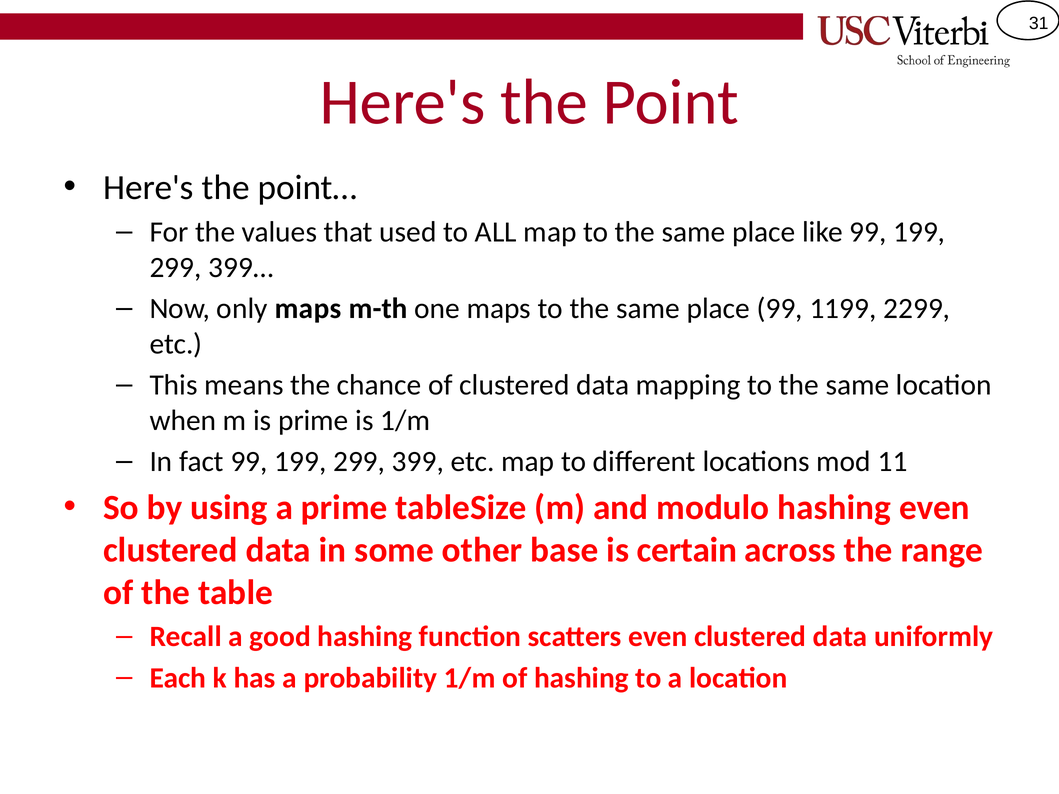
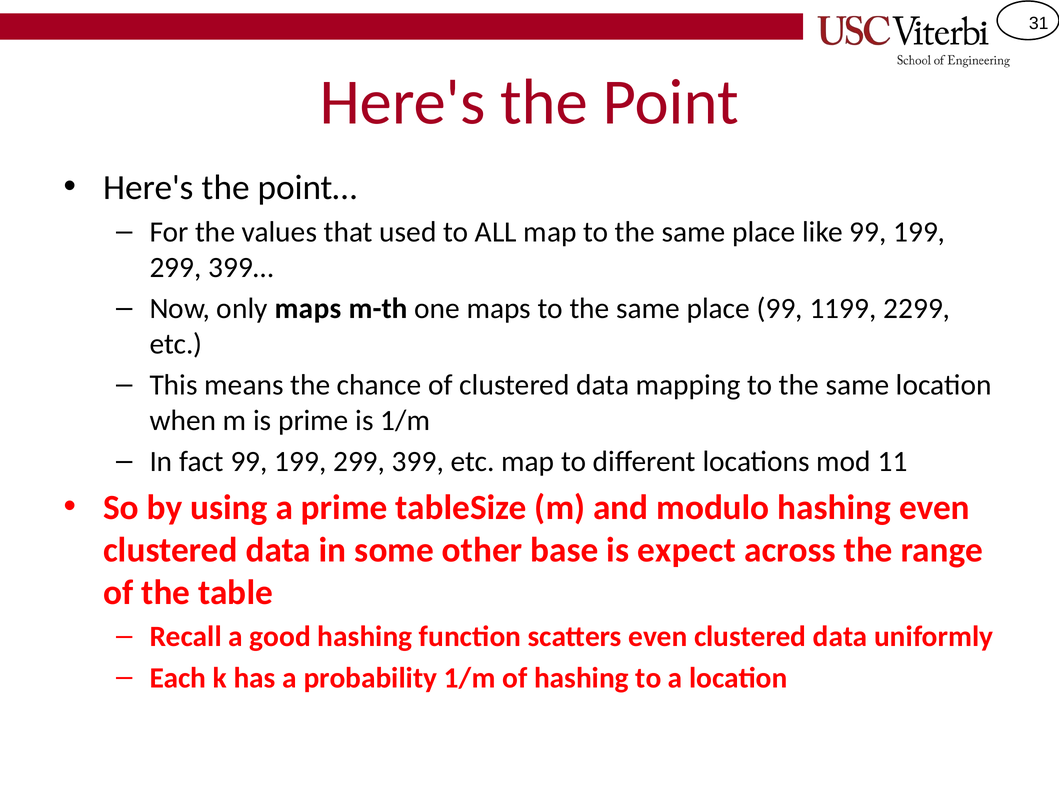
certain: certain -> expect
